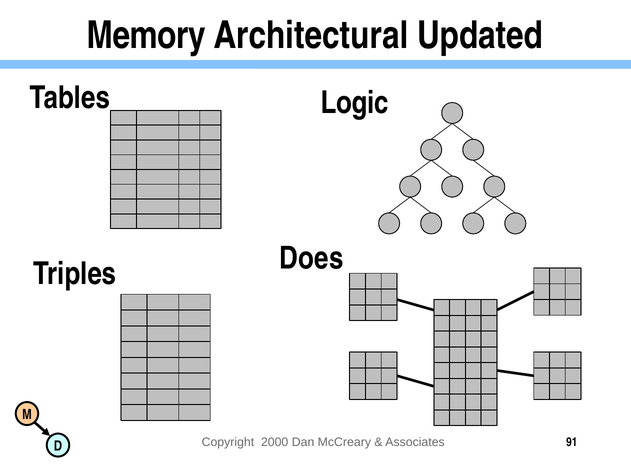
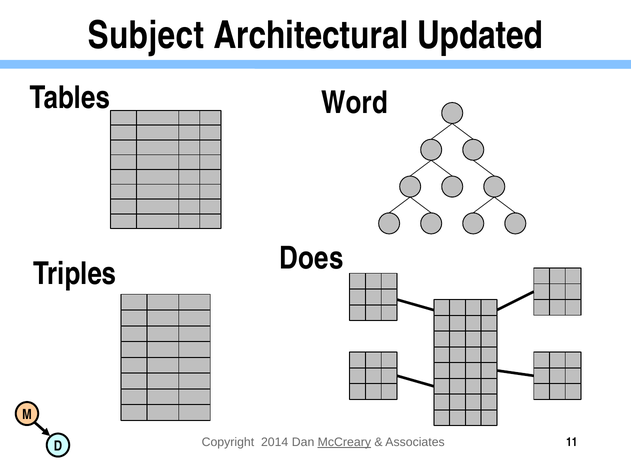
Memory: Memory -> Subject
Logic: Logic -> Word
2000: 2000 -> 2014
McCreary underline: none -> present
91: 91 -> 11
